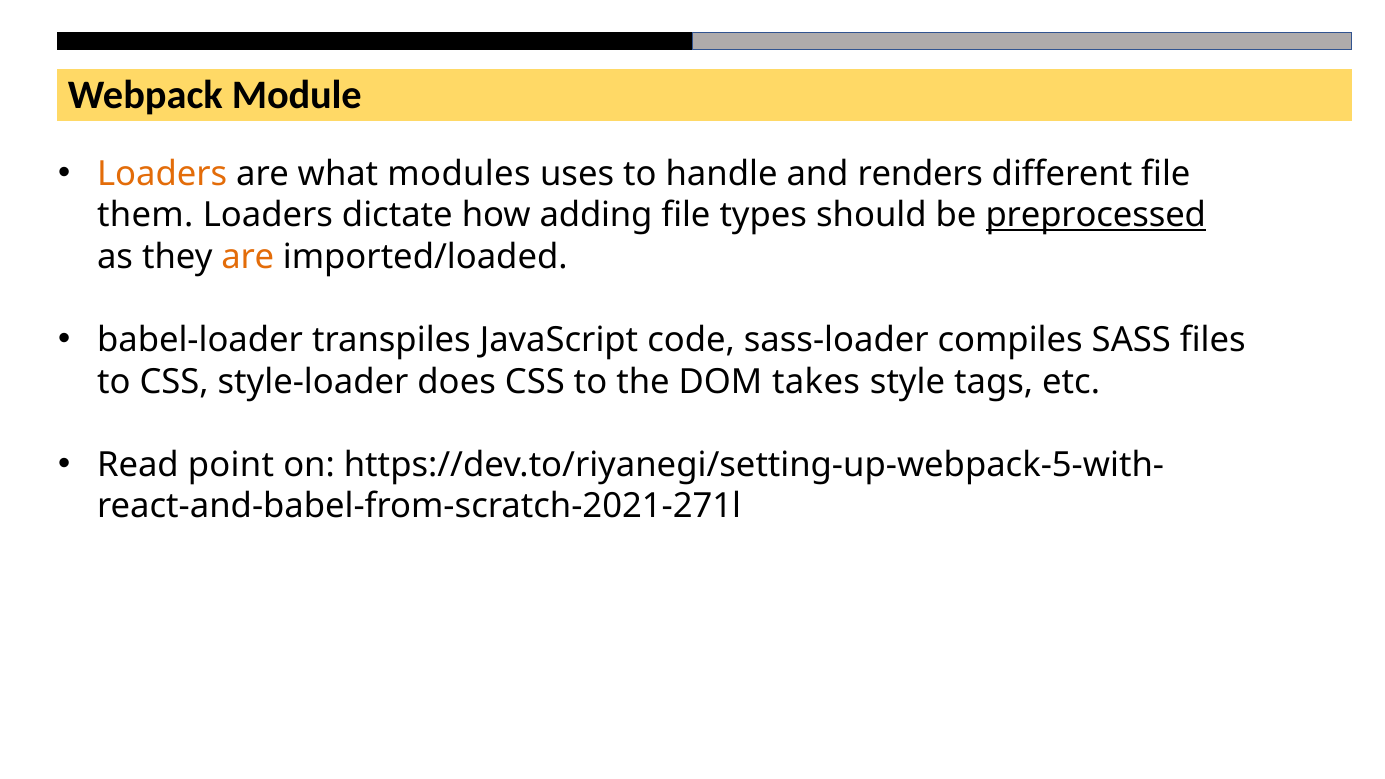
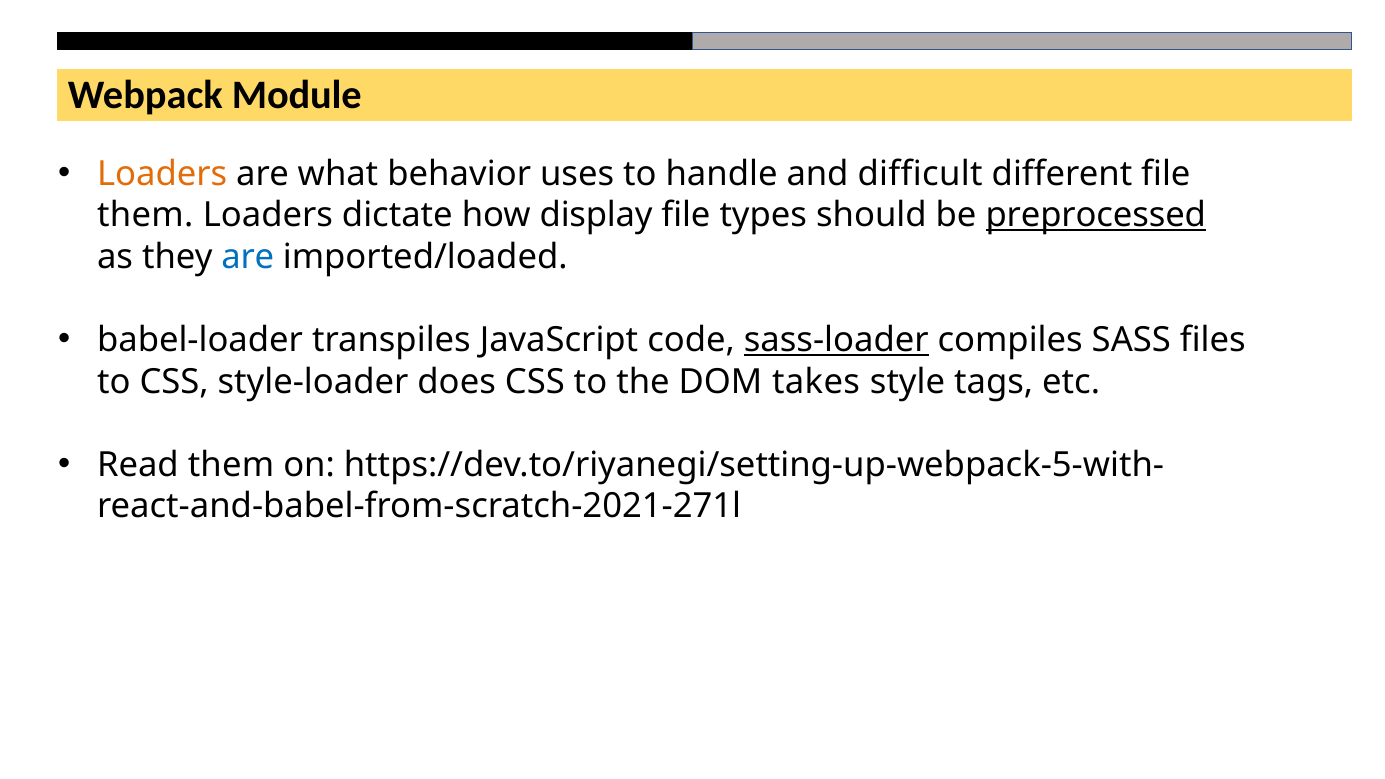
modules: modules -> behavior
renders: renders -> difficult
adding: adding -> display
are at (248, 257) colour: orange -> blue
sass-loader underline: none -> present
Read point: point -> them
